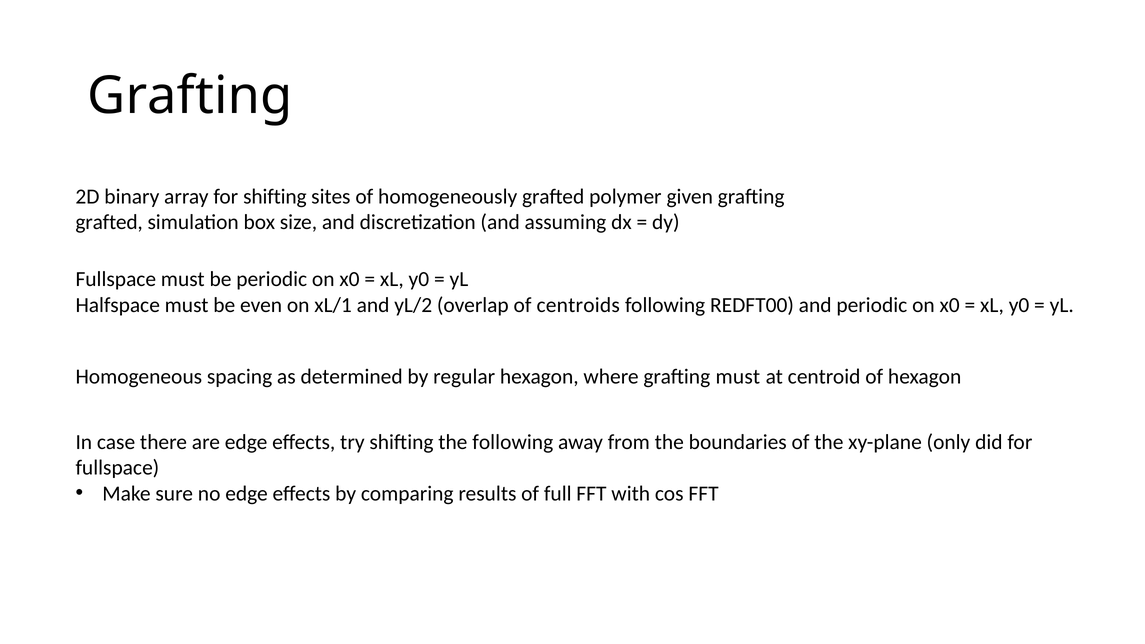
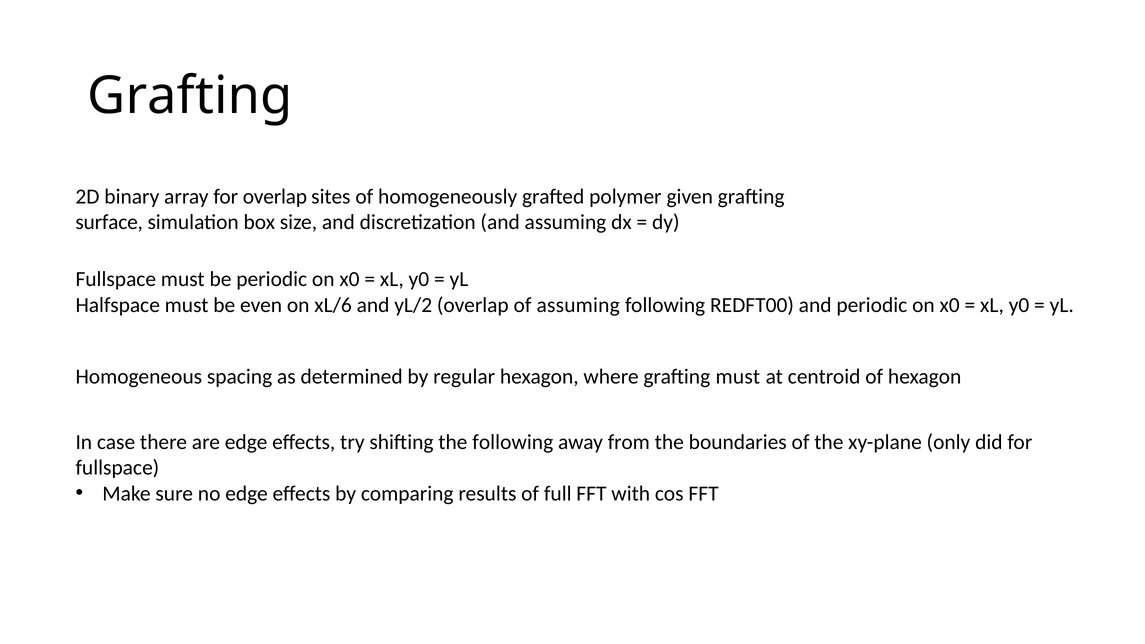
for shifting: shifting -> overlap
grafted at (109, 222): grafted -> surface
xL/1: xL/1 -> xL/6
of centroids: centroids -> assuming
